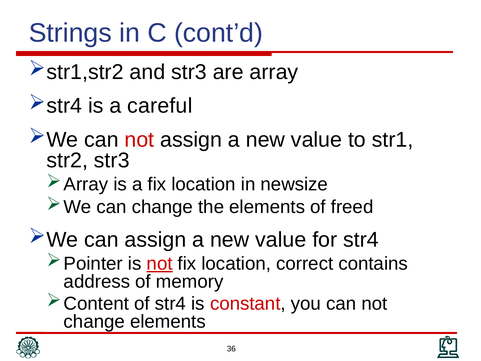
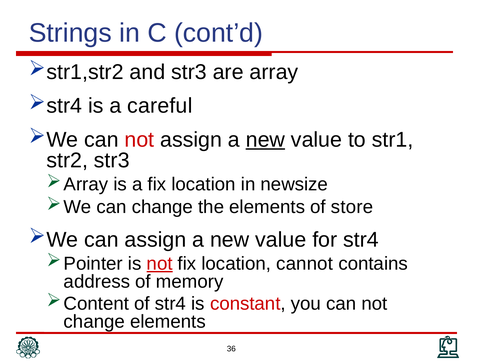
new at (265, 140) underline: none -> present
freed: freed -> store
correct: correct -> cannot
